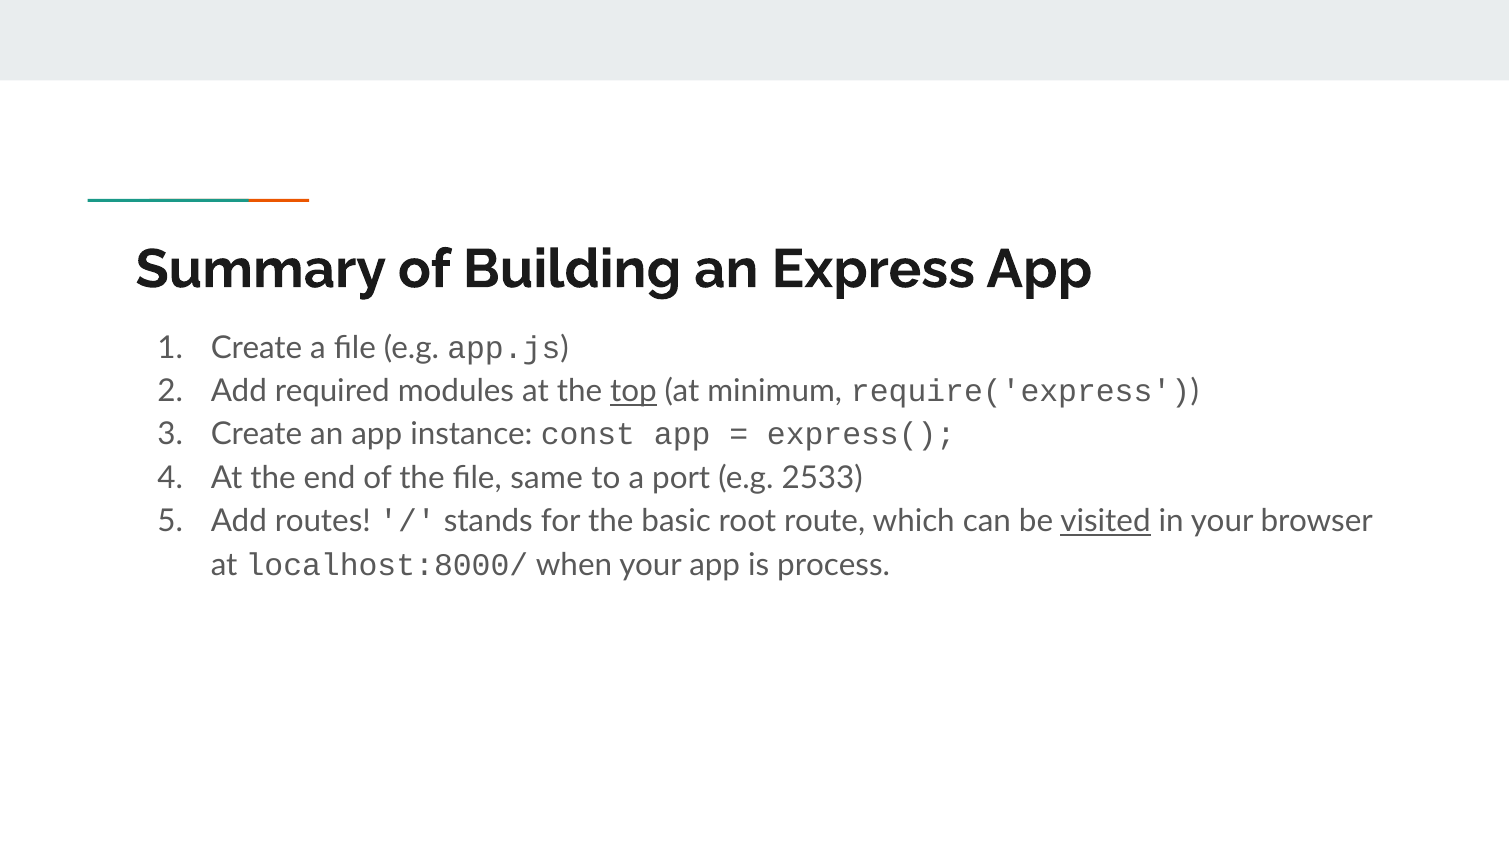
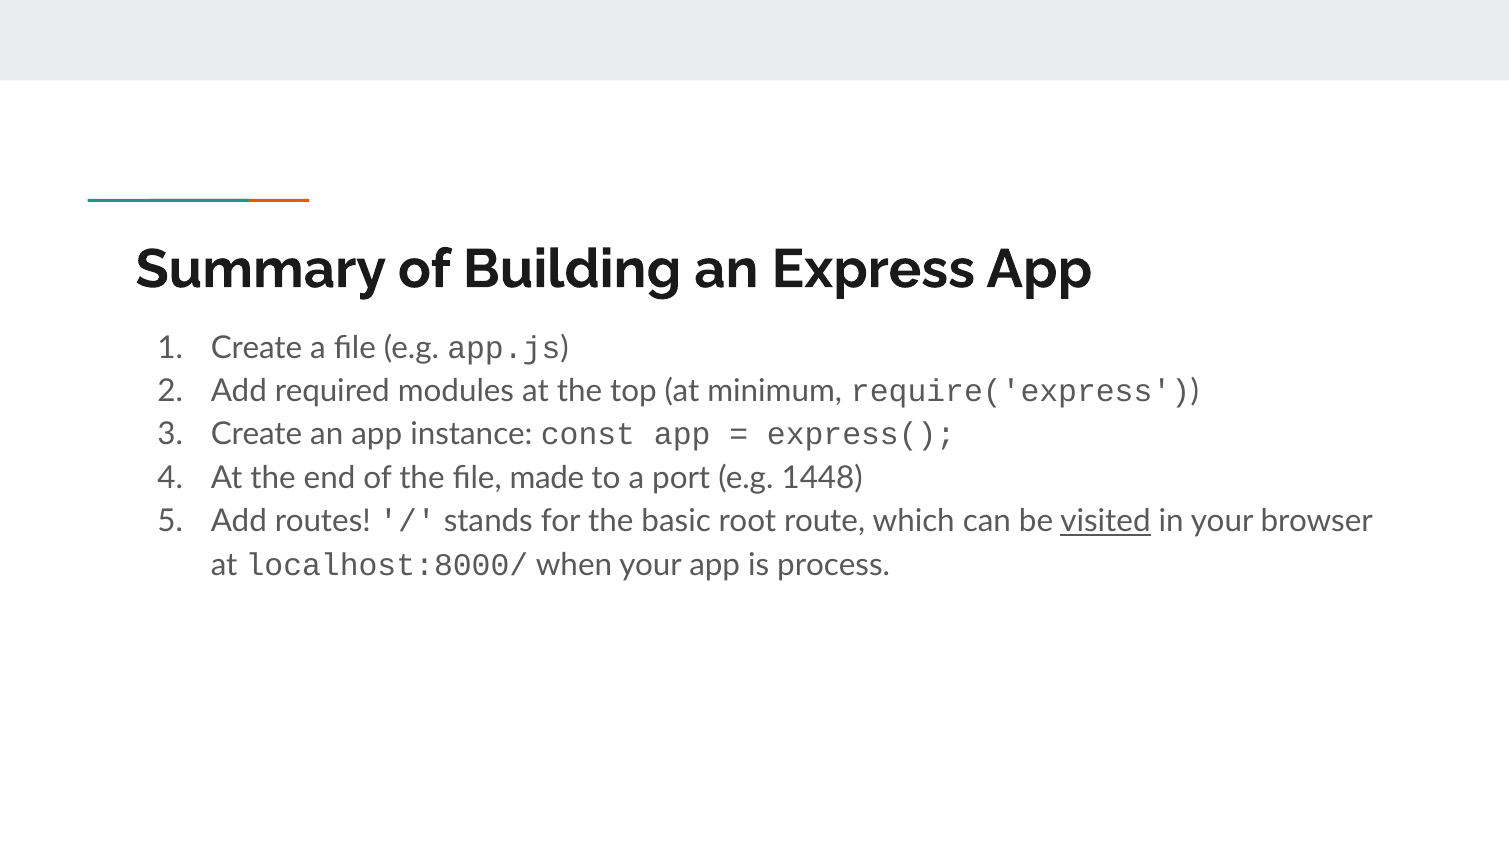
top underline: present -> none
same: same -> made
2533: 2533 -> 1448
